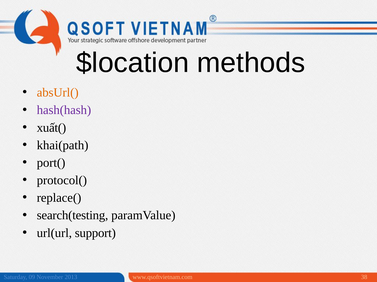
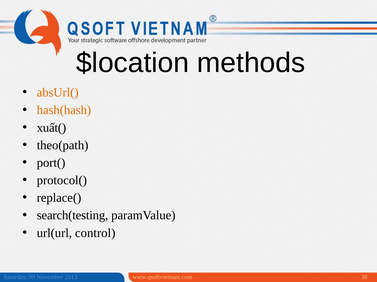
hash(hash colour: purple -> orange
khai(path: khai(path -> theo(path
support: support -> control
